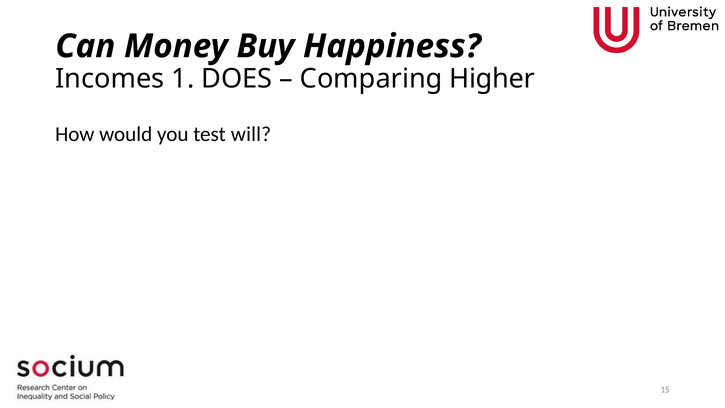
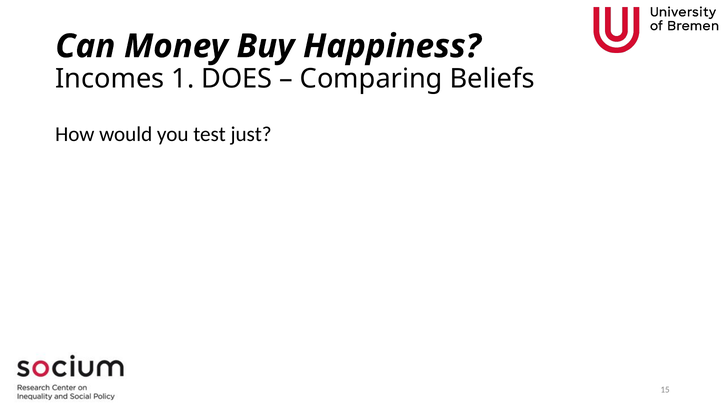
Higher: Higher -> Beliefs
will: will -> just
